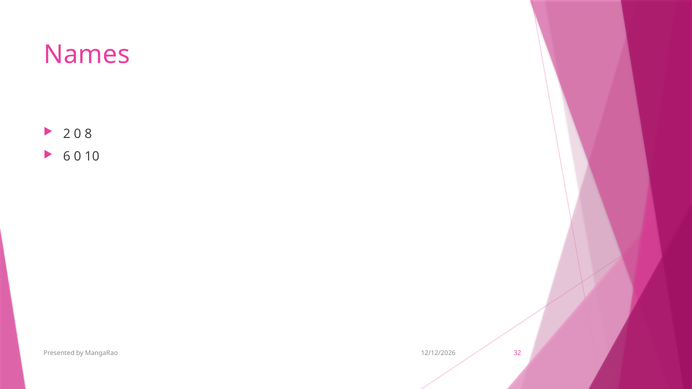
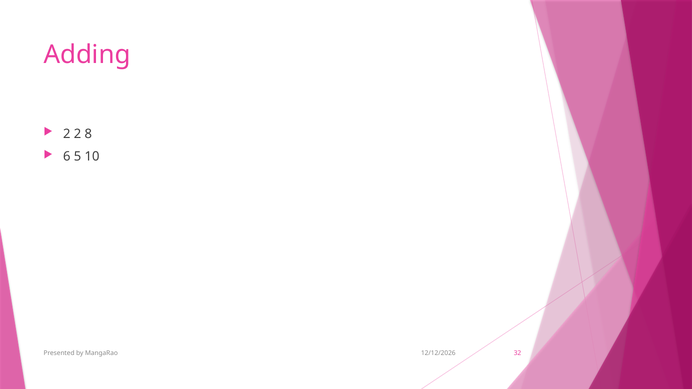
Names: Names -> Adding
2 0: 0 -> 2
6 0: 0 -> 5
